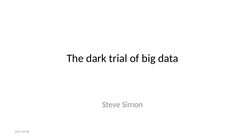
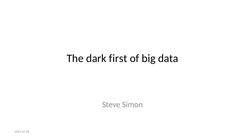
trial: trial -> first
